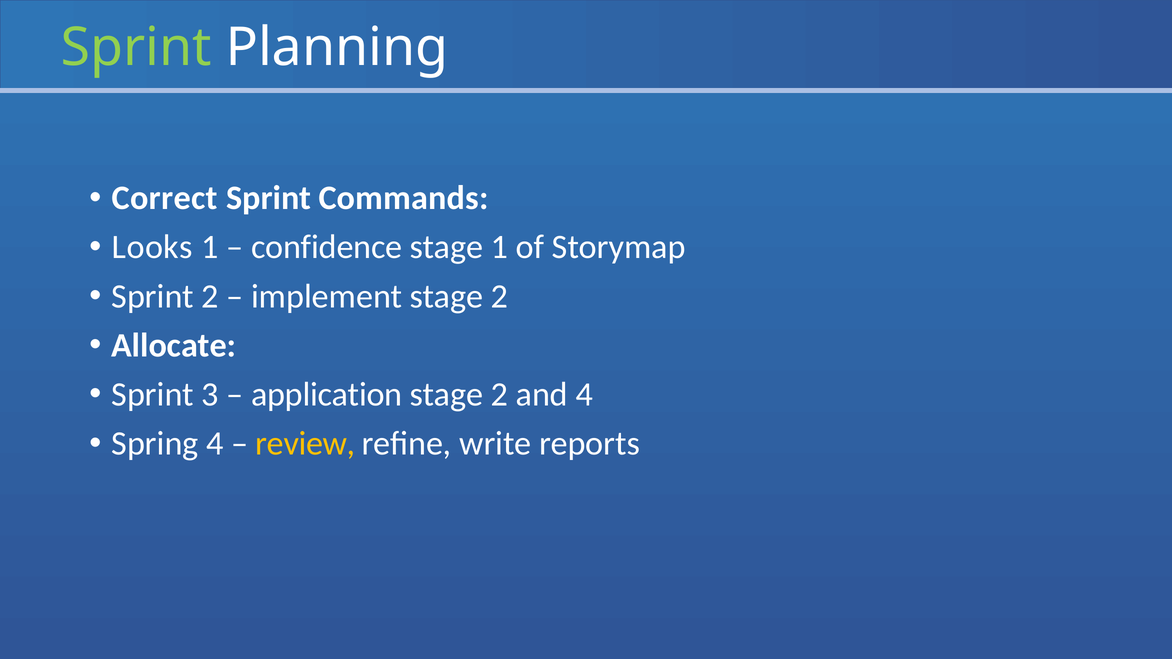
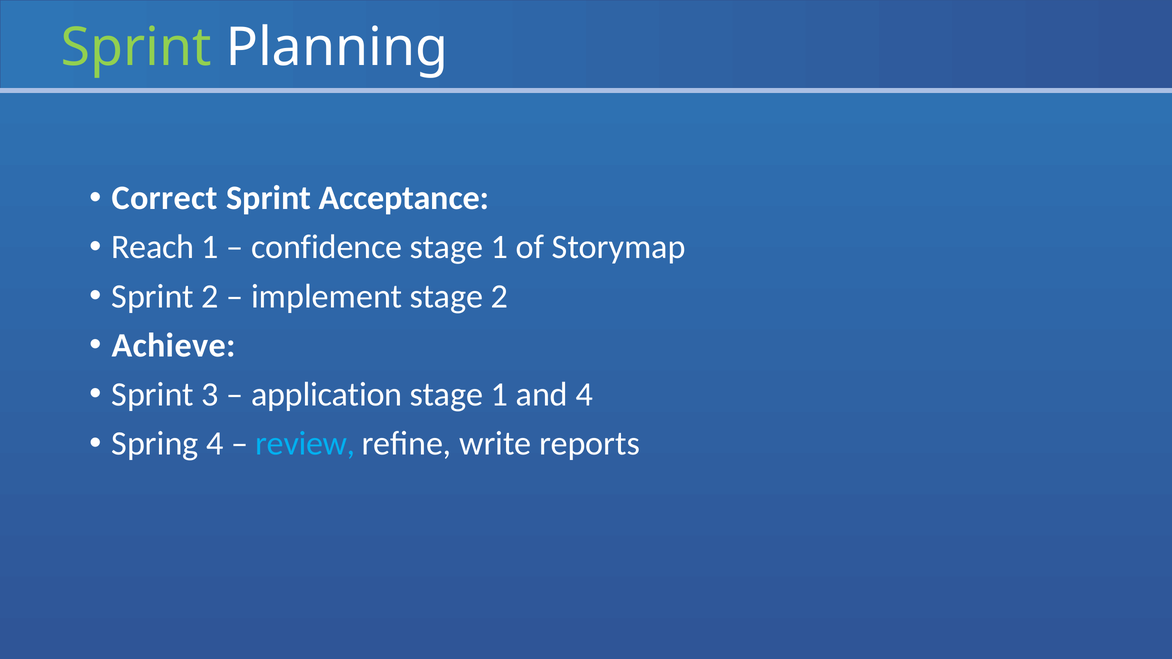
Commands: Commands -> Acceptance
Looks: Looks -> Reach
Allocate: Allocate -> Achieve
2 at (499, 395): 2 -> 1
review colour: yellow -> light blue
